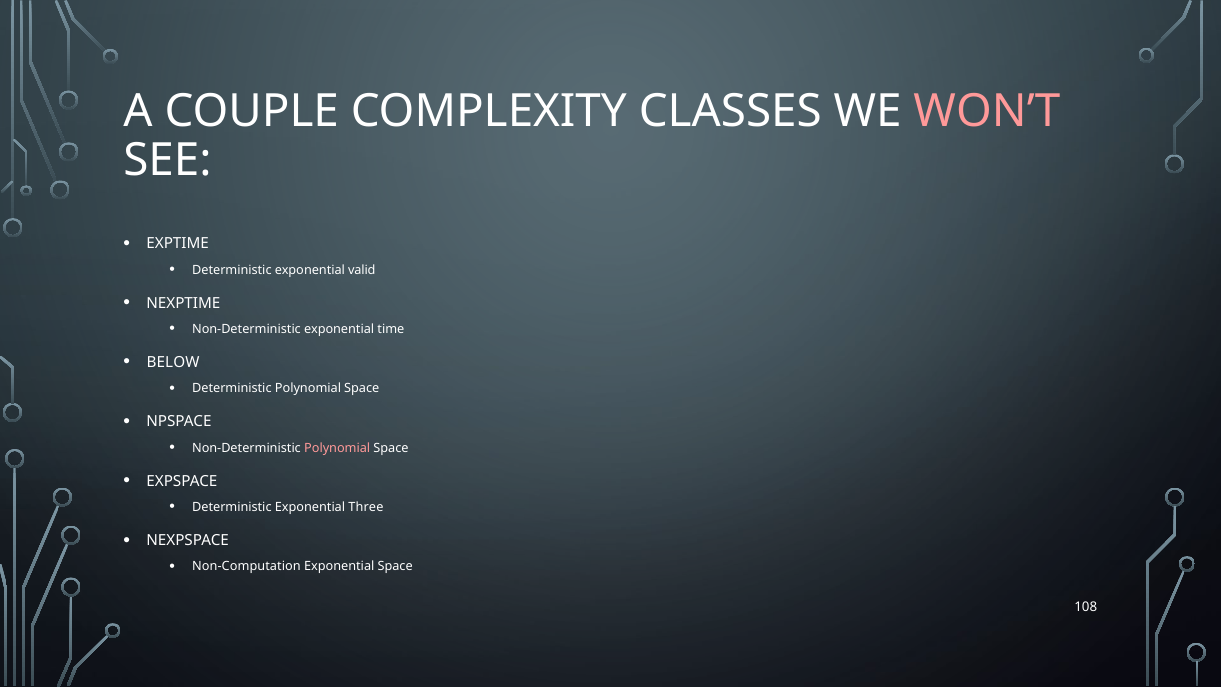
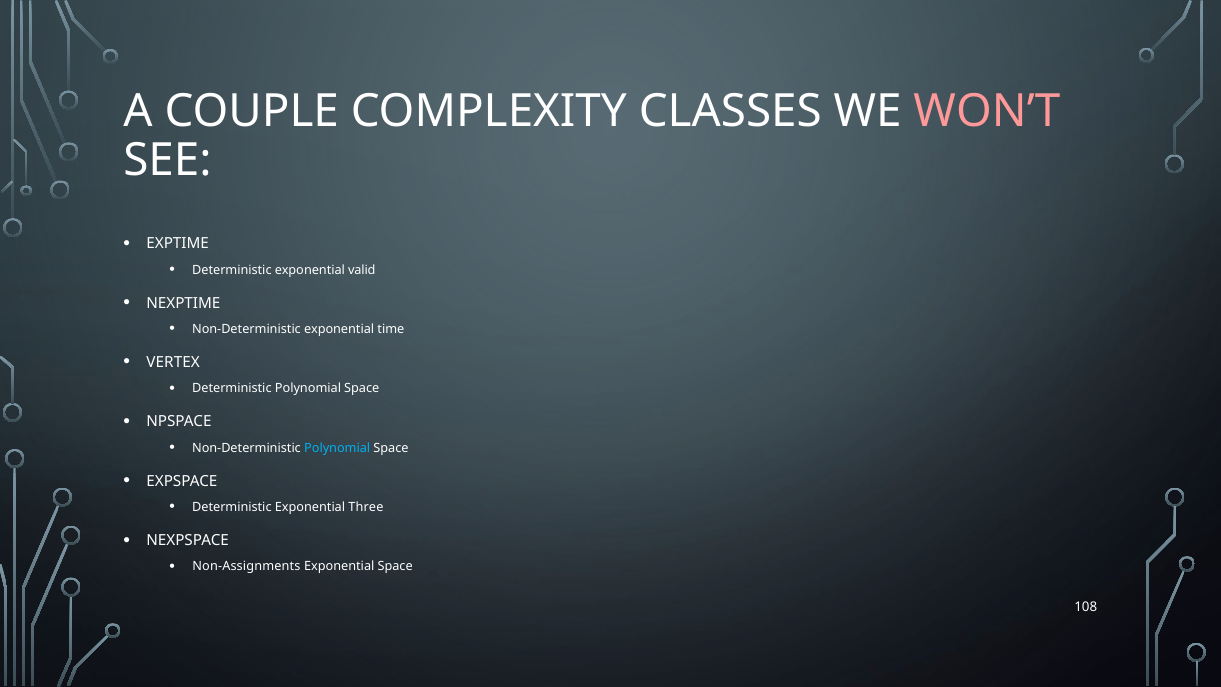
BELOW: BELOW -> VERTEX
Polynomial at (337, 448) colour: pink -> light blue
Non-Computation: Non-Computation -> Non-Assignments
